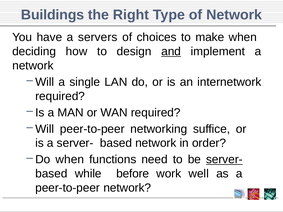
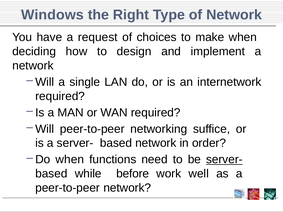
Buildings: Buildings -> Windows
servers: servers -> request
and underline: present -> none
